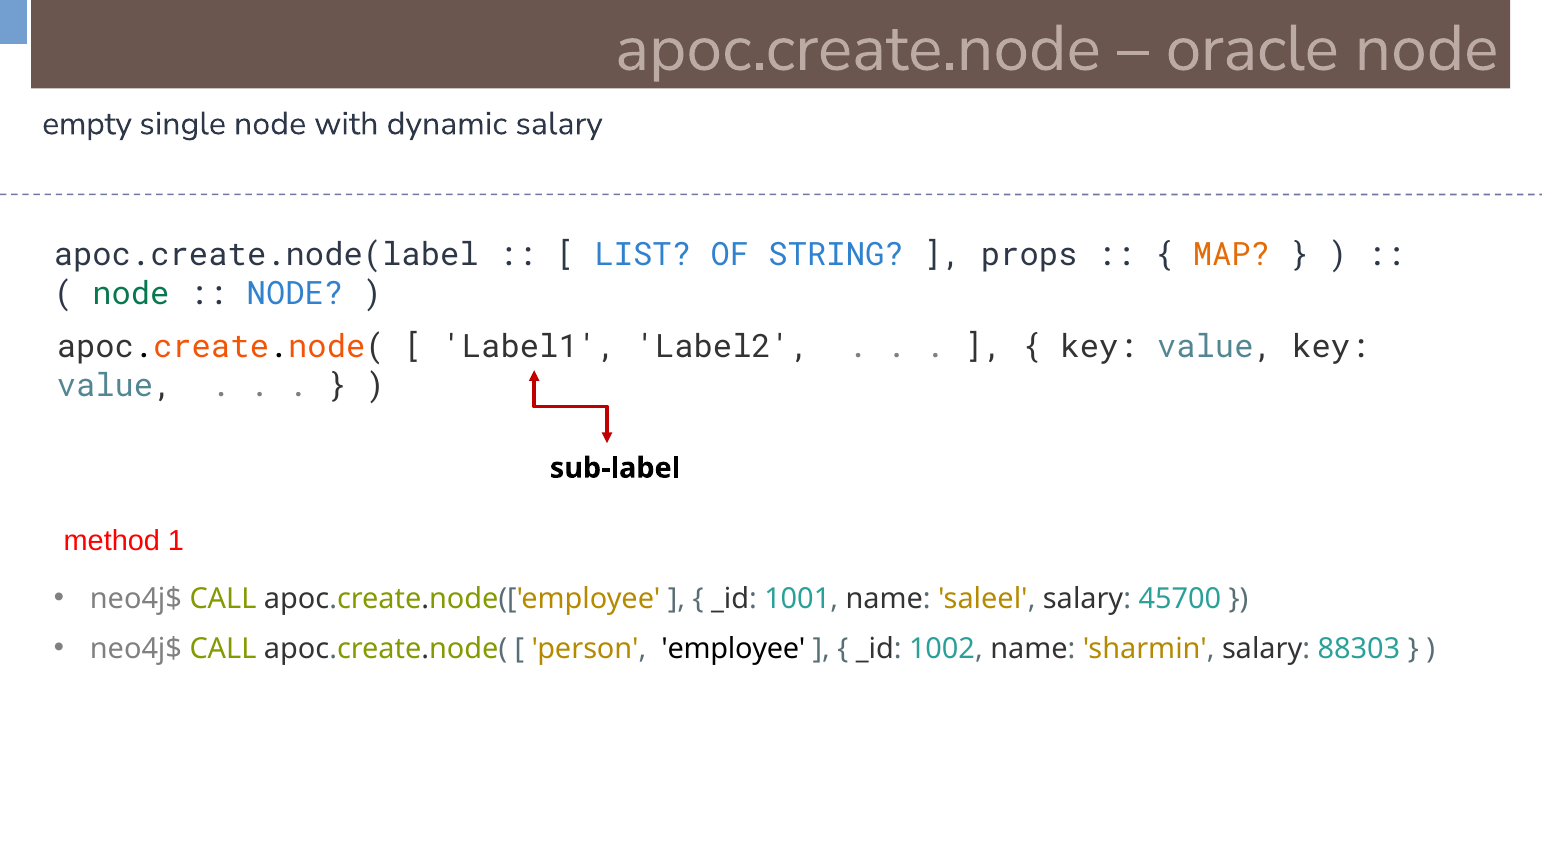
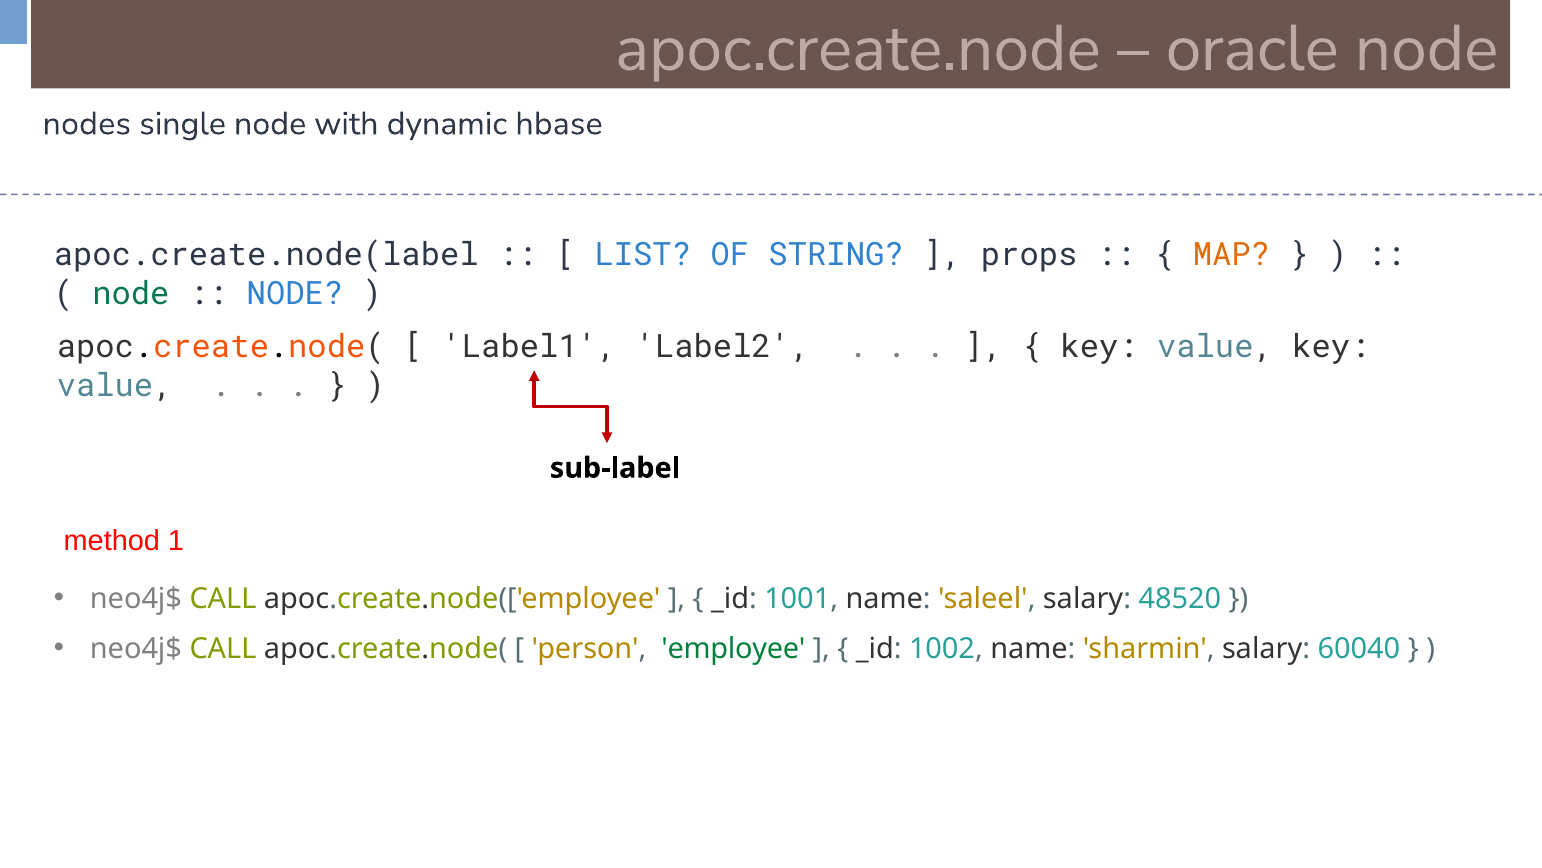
empty: empty -> nodes
dynamic salary: salary -> hbase
45700: 45700 -> 48520
employee colour: black -> green
88303: 88303 -> 60040
